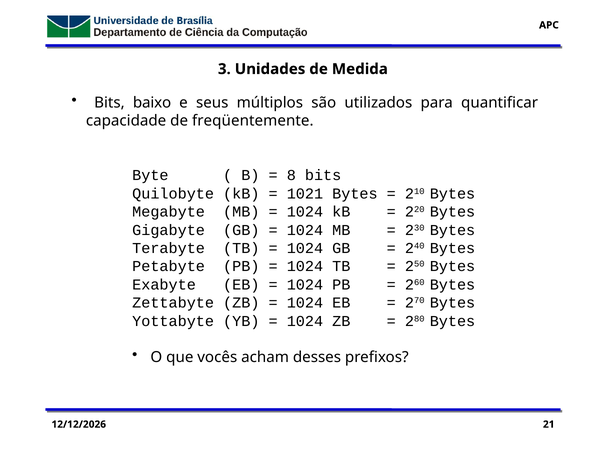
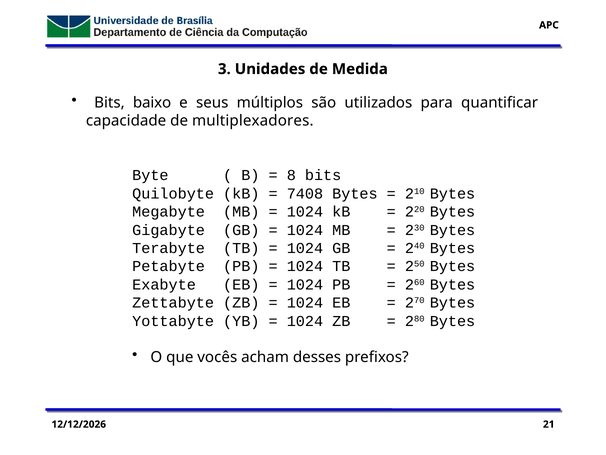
freqüentemente: freqüentemente -> multiplexadores
1021: 1021 -> 7408
